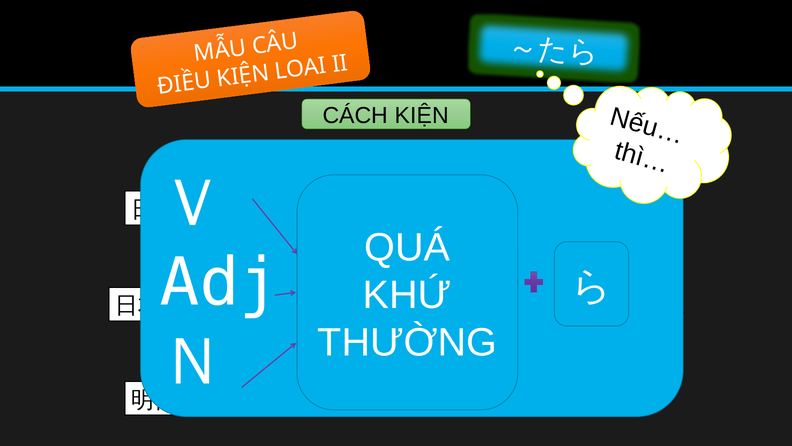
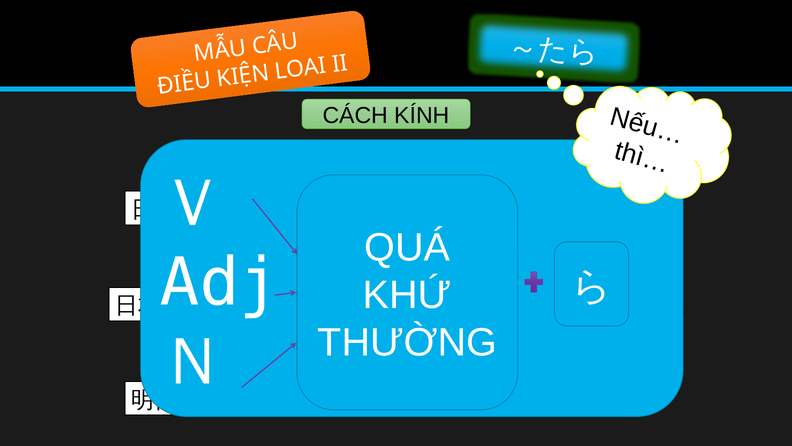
KIỆN: KIỆN -> KÍNH
